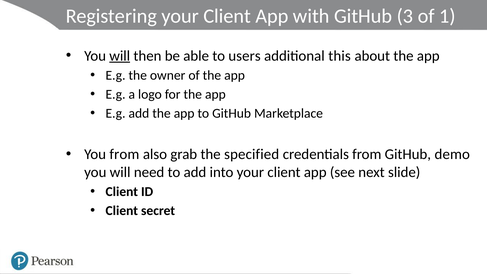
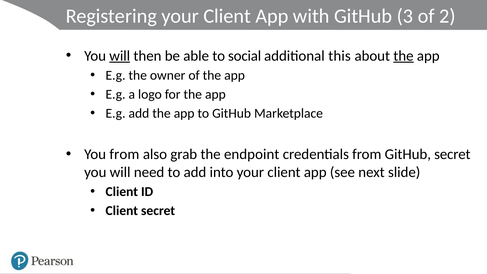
1: 1 -> 2
users: users -> social
the at (403, 56) underline: none -> present
specified: specified -> endpoint
GitHub demo: demo -> secret
